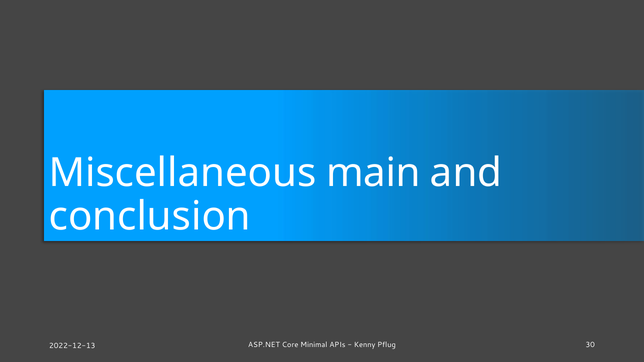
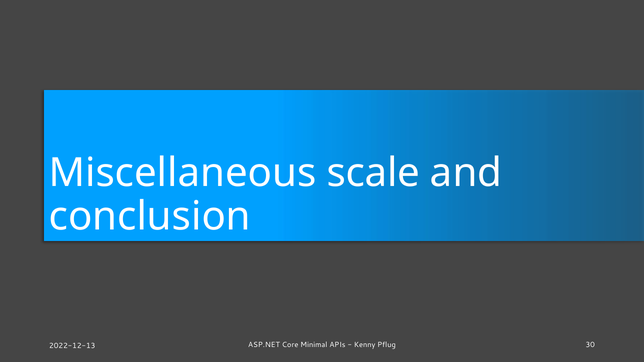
main: main -> scale
